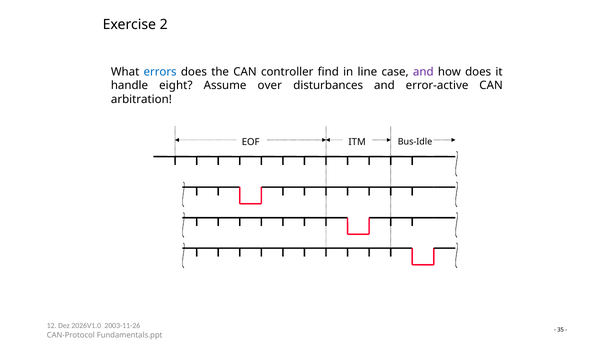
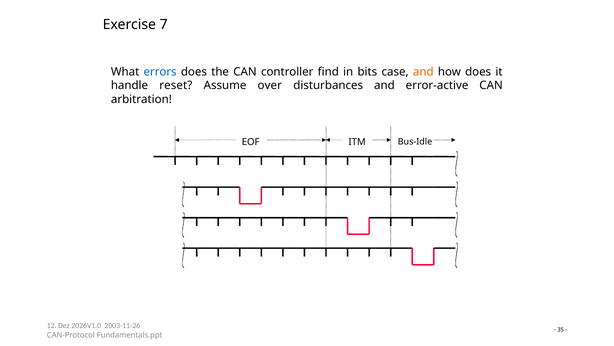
2: 2 -> 7
line: line -> bits
and at (423, 72) colour: purple -> orange
eight: eight -> reset
